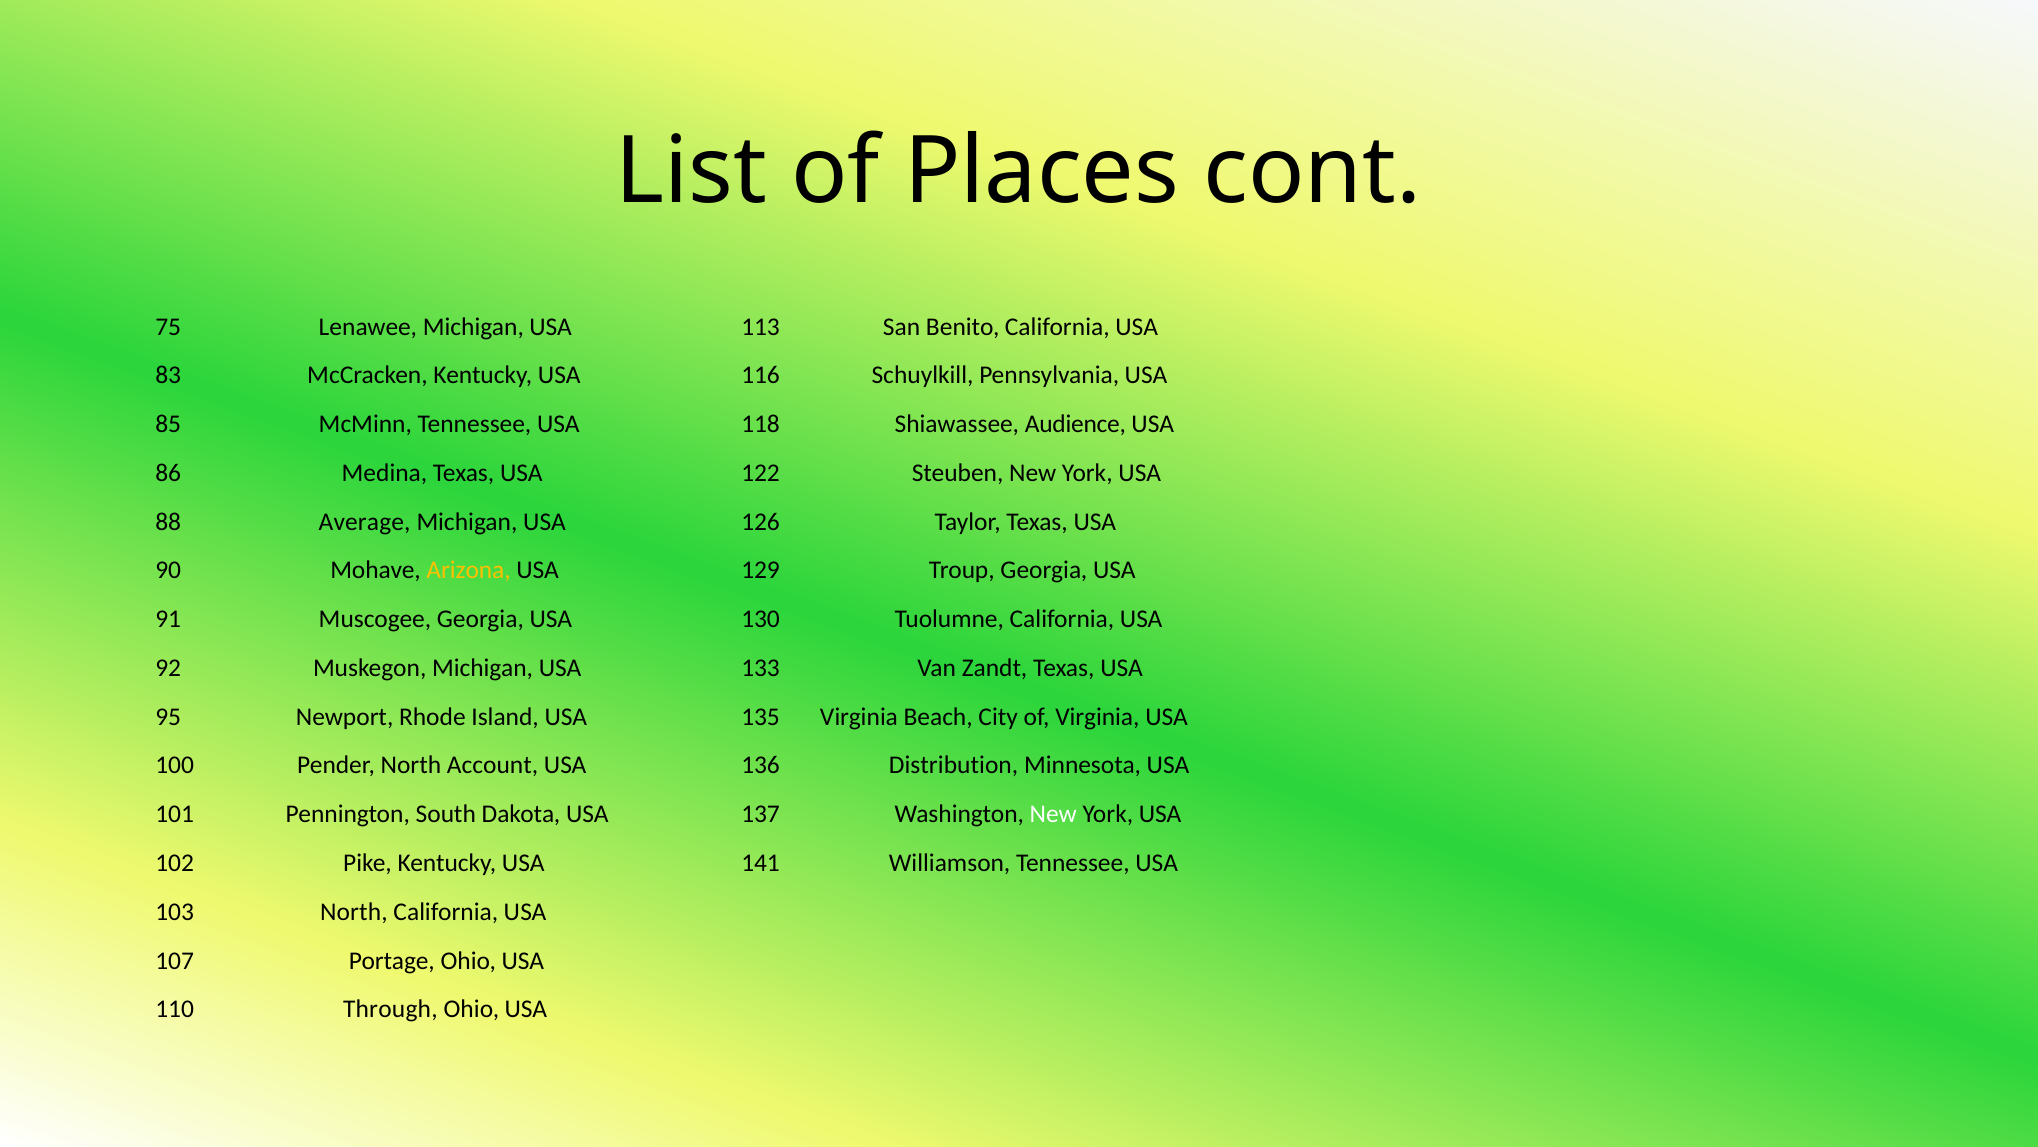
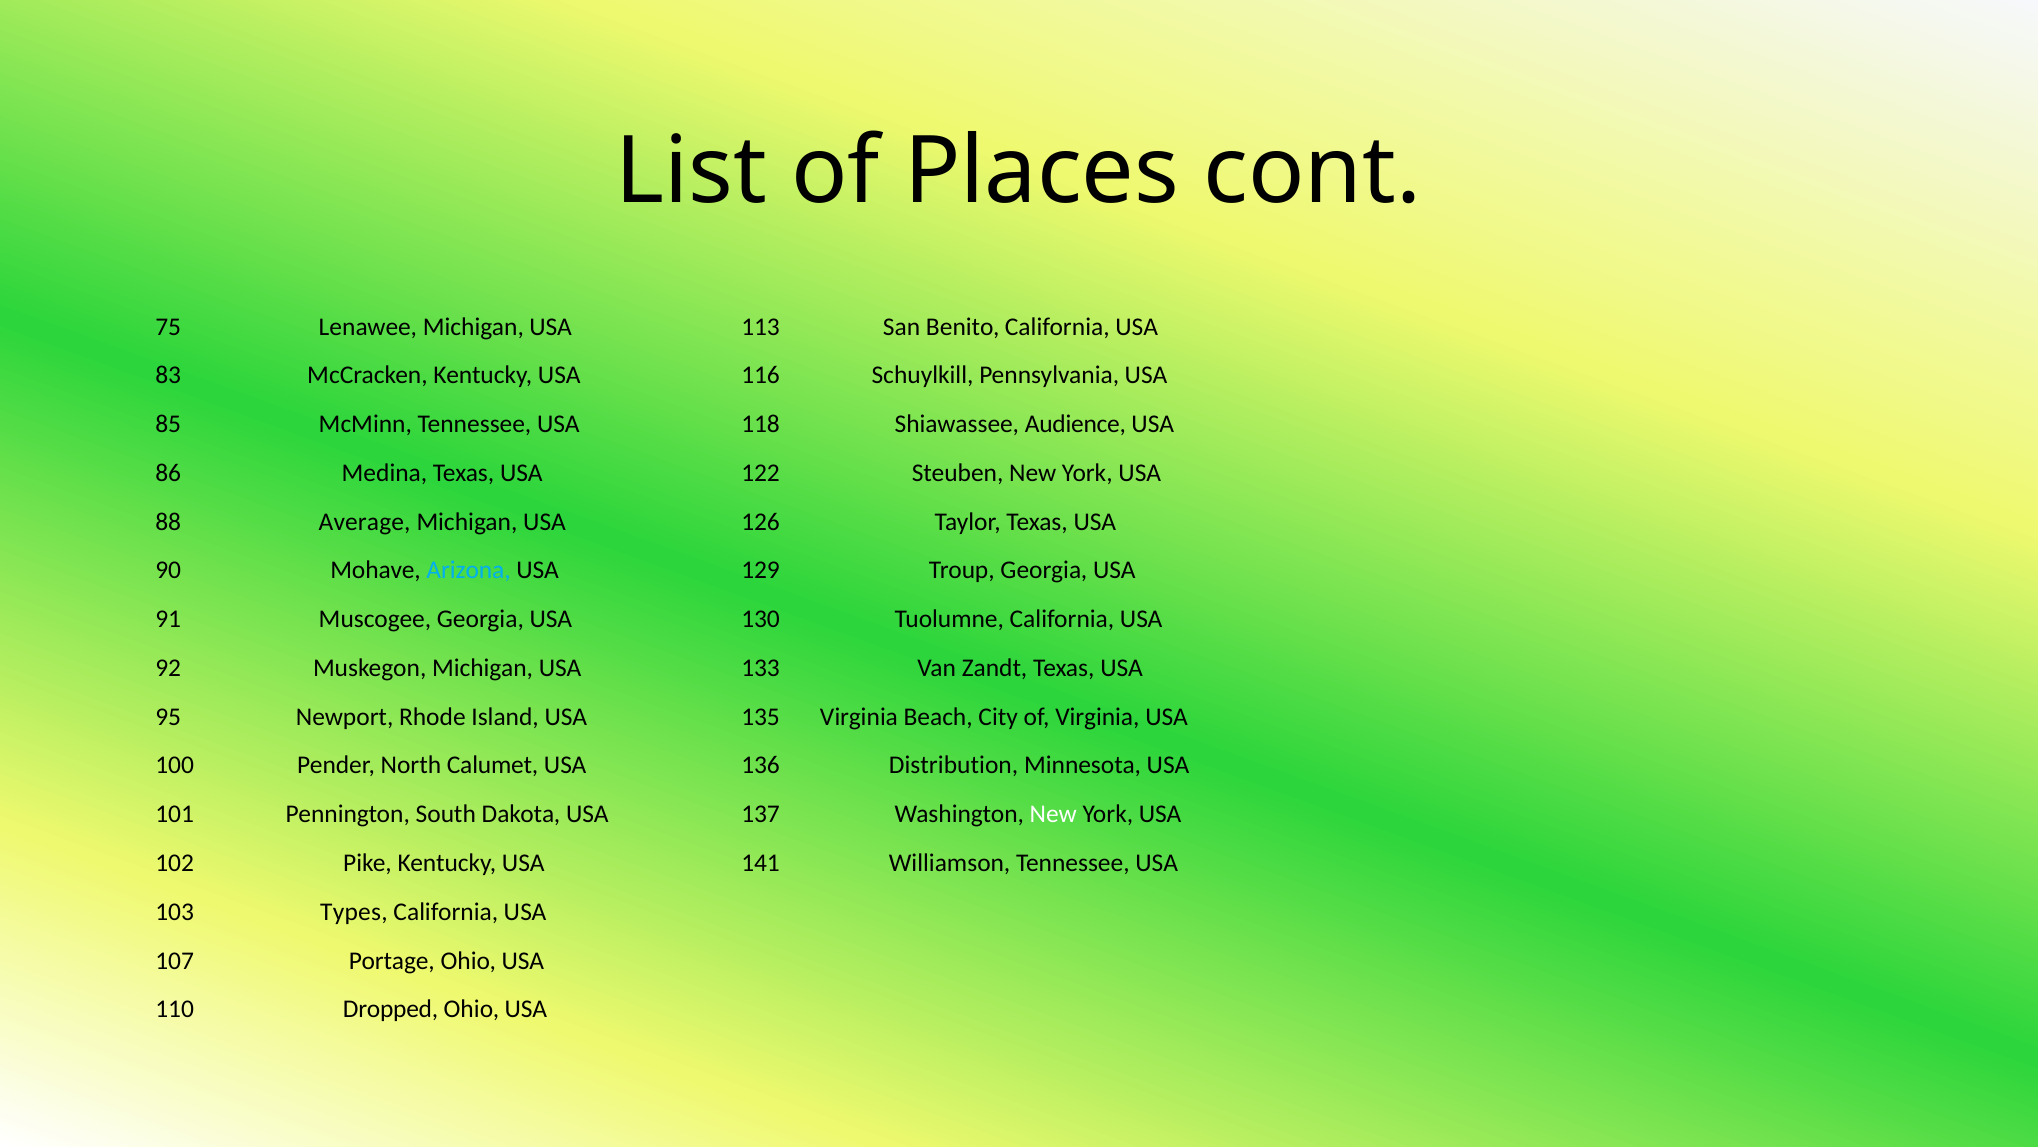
Arizona colour: yellow -> light blue
Account: Account -> Calumet
103 North: North -> Types
Through: Through -> Dropped
